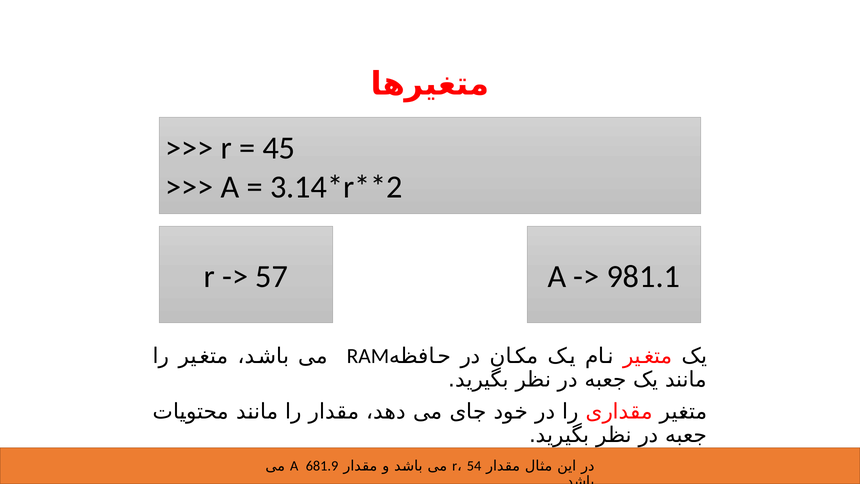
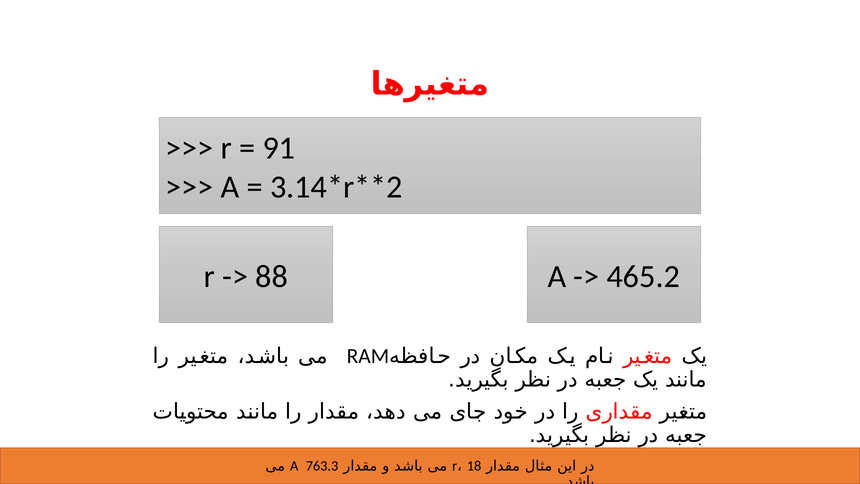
45: 45 -> 91
57: 57 -> 88
981.1: 981.1 -> 465.2
54: 54 -> 18
681.9: 681.9 -> 763.3
